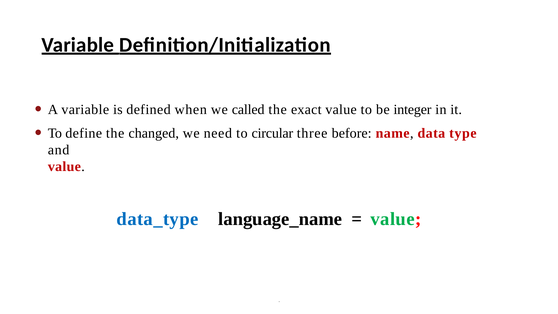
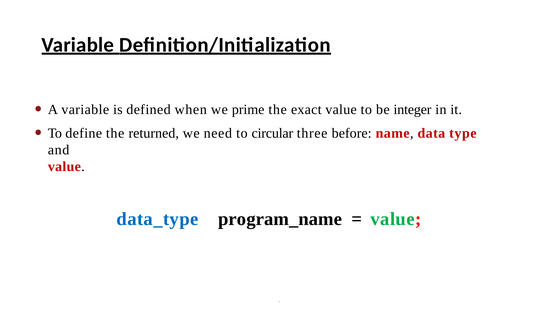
called: called -> prime
changed: changed -> returned
language_name: language_name -> program_name
